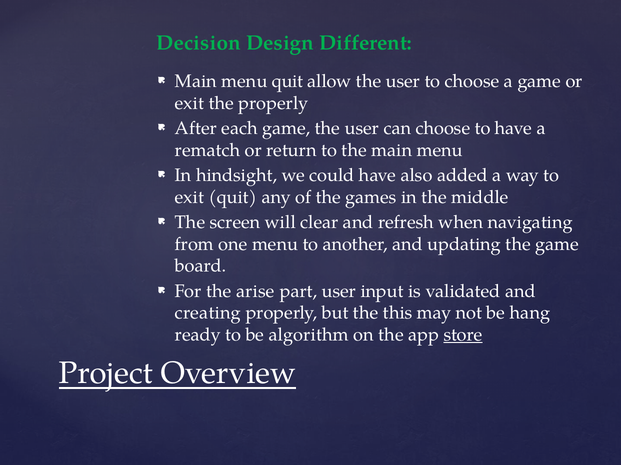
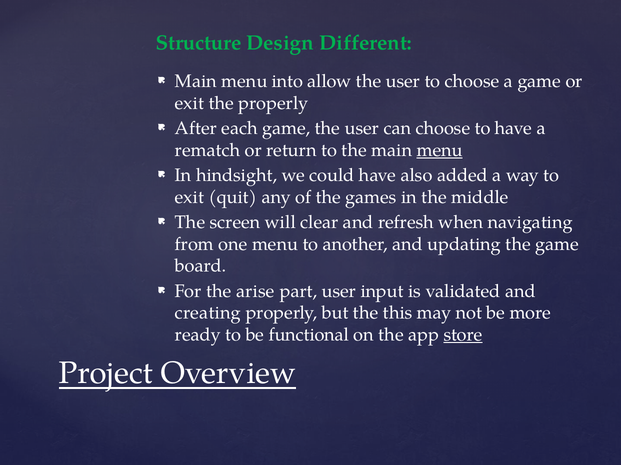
Decision: Decision -> Structure
menu quit: quit -> into
menu at (440, 150) underline: none -> present
hang: hang -> more
algorithm: algorithm -> functional
